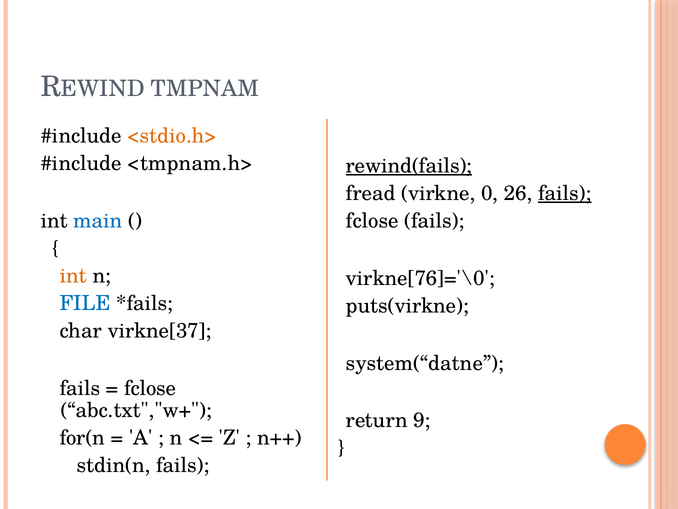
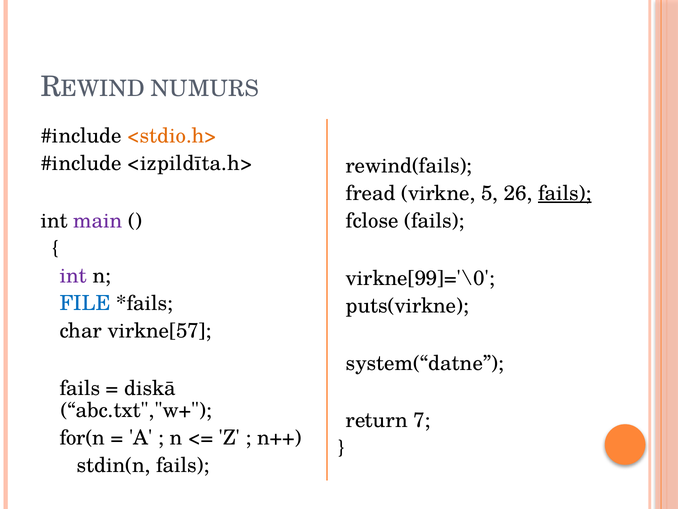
TMPNAM: TMPNAM -> NUMURS
<tmpnam.h>: <tmpnam.h> -> <izpildīta.h>
rewind(fails underline: present -> none
0: 0 -> 5
main colour: blue -> purple
int at (73, 276) colour: orange -> purple
virkne[76]='\0: virkne[76]='\0 -> virkne[99]='\0
virkne[37: virkne[37 -> virkne[57
fclose at (150, 388): fclose -> diskā
9: 9 -> 7
